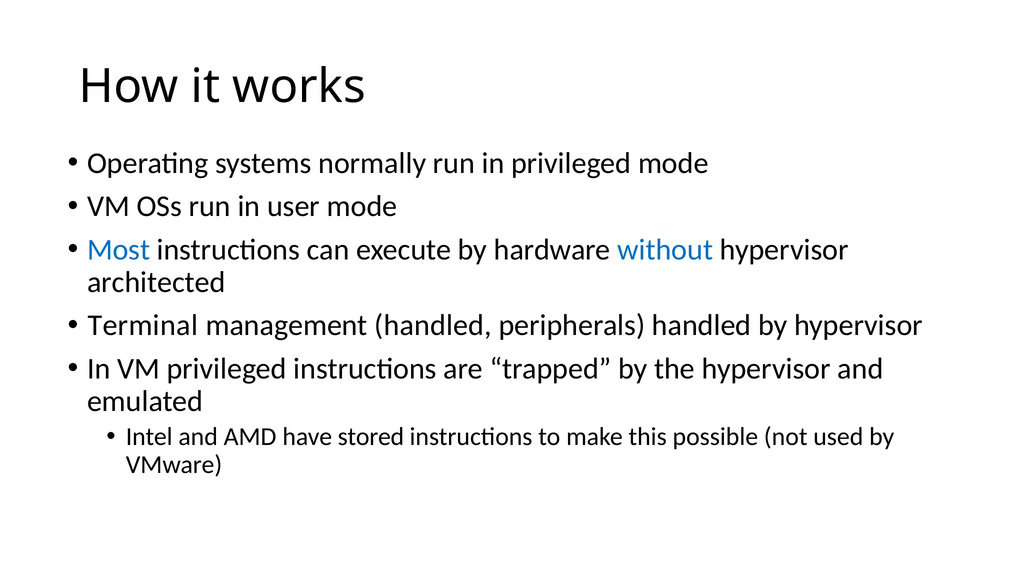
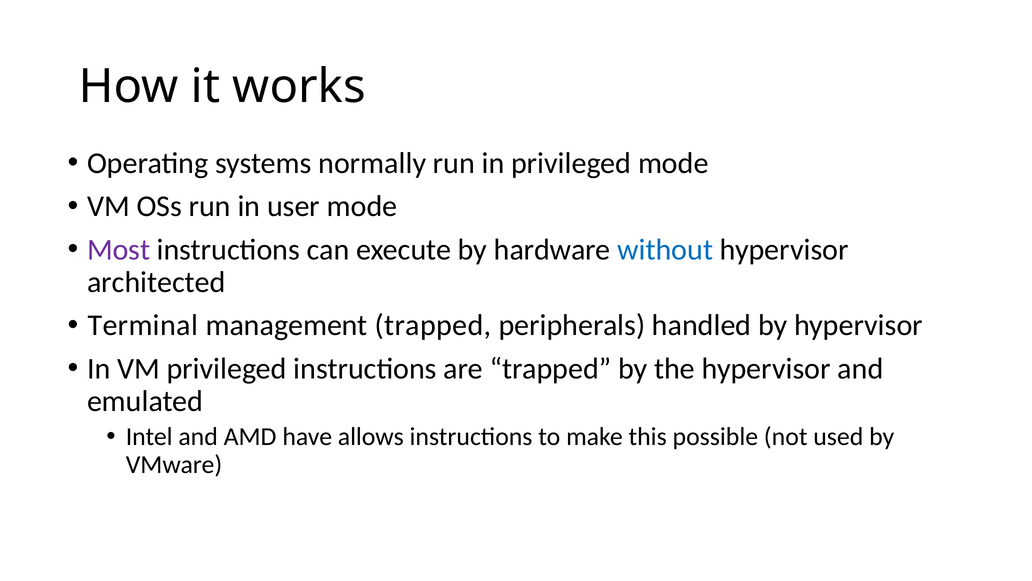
Most colour: blue -> purple
management handled: handled -> trapped
stored: stored -> allows
